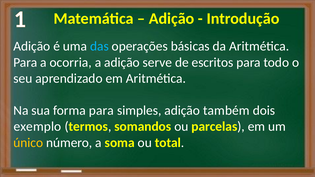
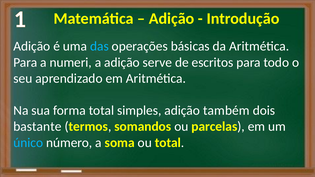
ocorria: ocorria -> numeri
forma para: para -> total
exemplo: exemplo -> bastante
único colour: yellow -> light blue
